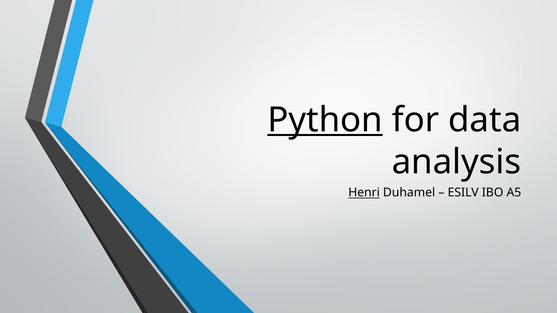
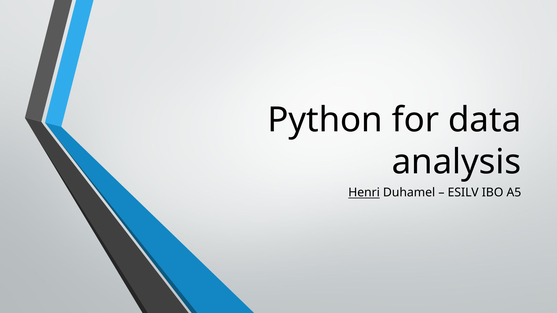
Python underline: present -> none
